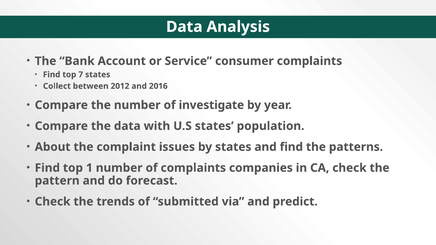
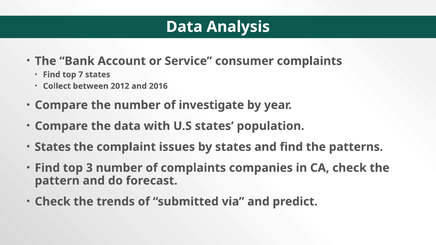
About at (53, 147): About -> States
1: 1 -> 3
